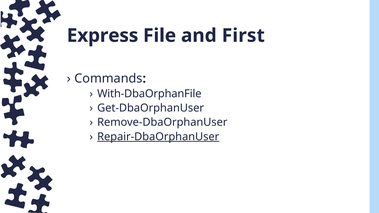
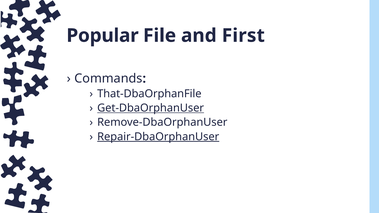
Express: Express -> Popular
With-DbaOrphanFile: With-DbaOrphanFile -> That-DbaOrphanFile
Get-DbaOrphanUser underline: none -> present
